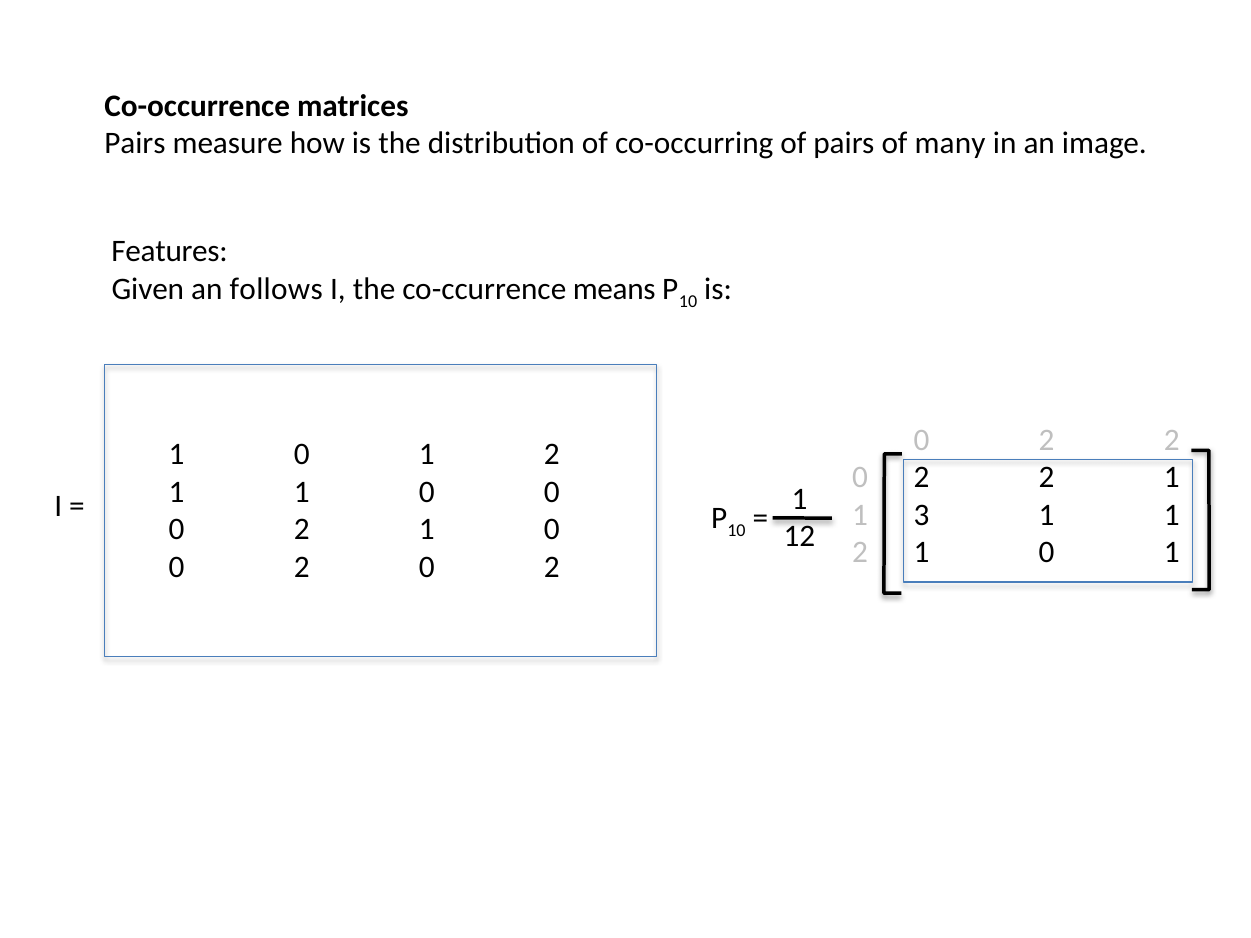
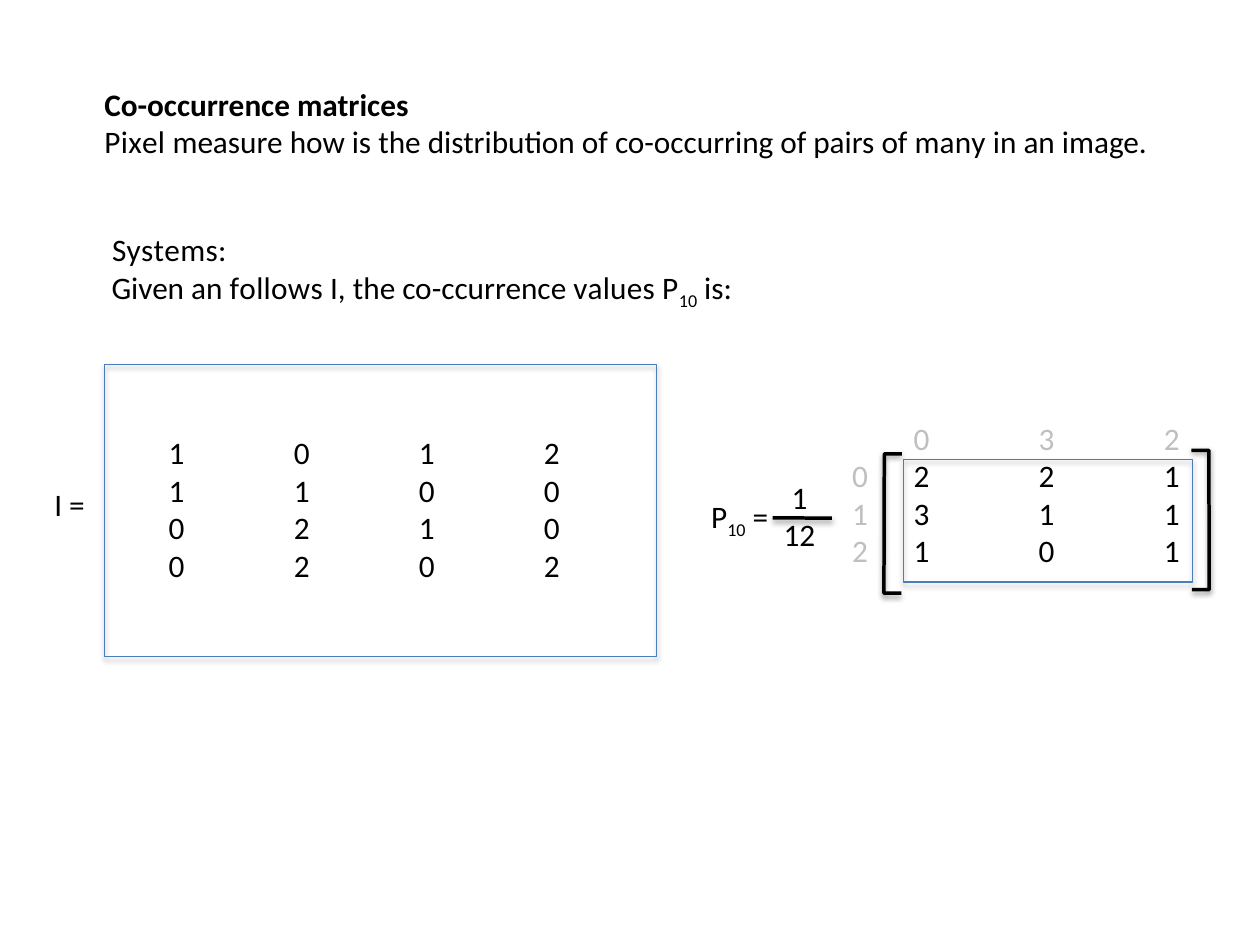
Pairs at (135, 143): Pairs -> Pixel
Features: Features -> Systems
means: means -> values
2 at (1047, 440): 2 -> 3
